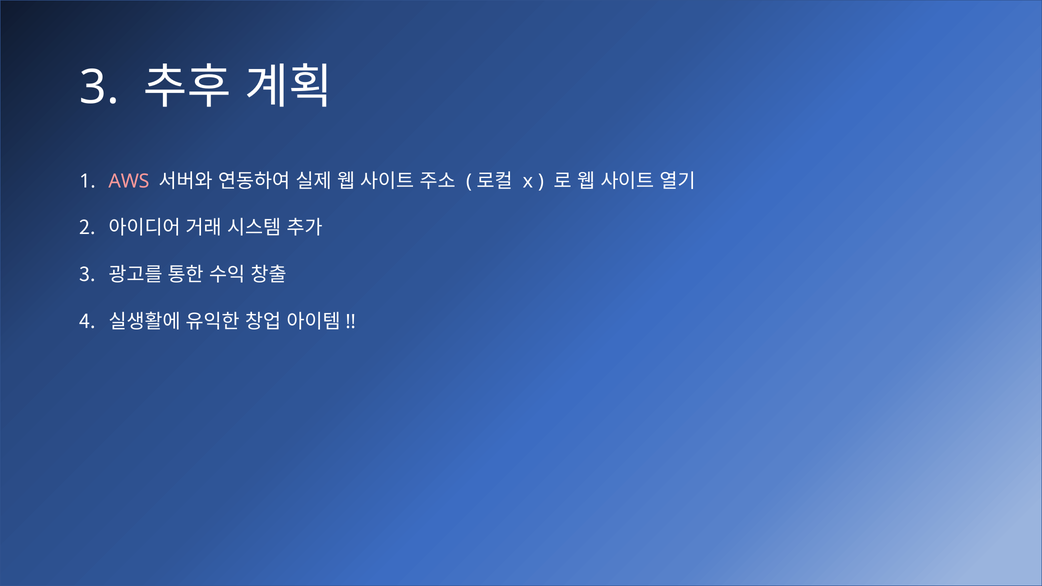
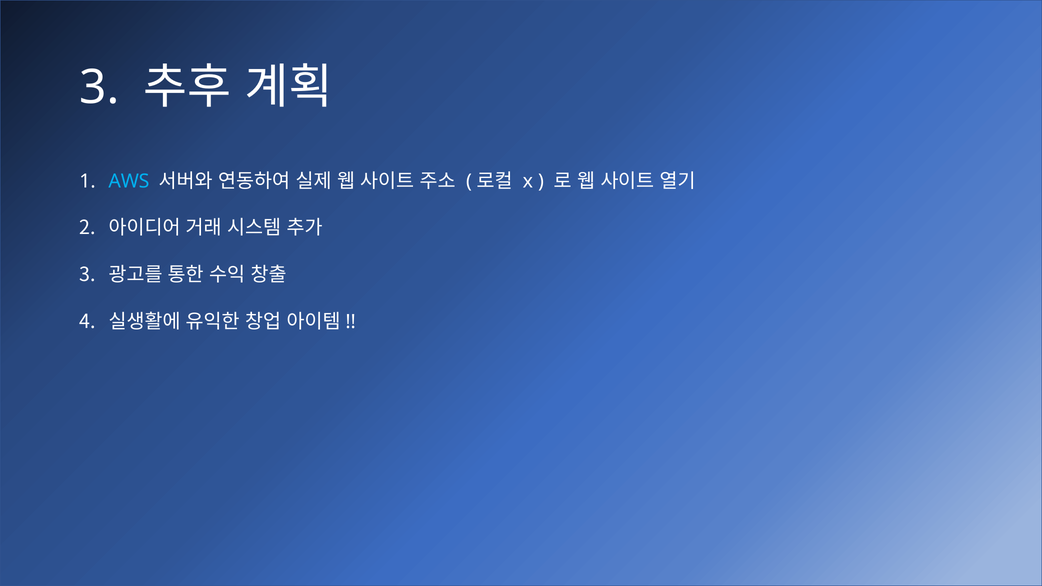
AWS colour: pink -> light blue
